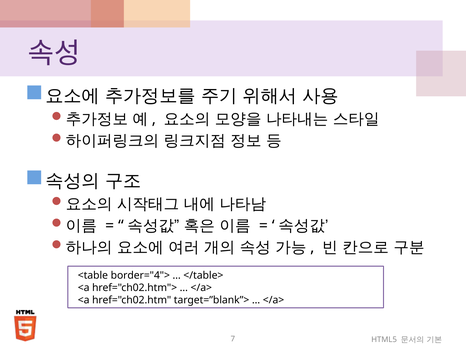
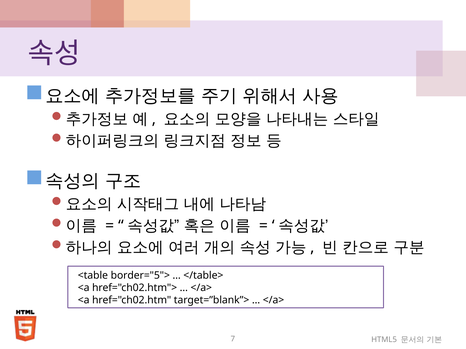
border="4">: border="4"> -> border="5">
